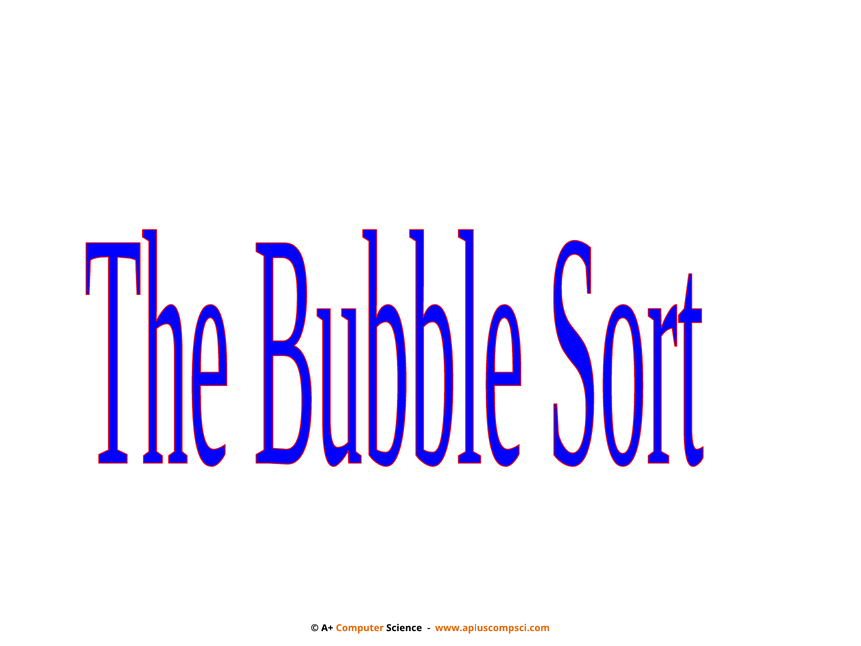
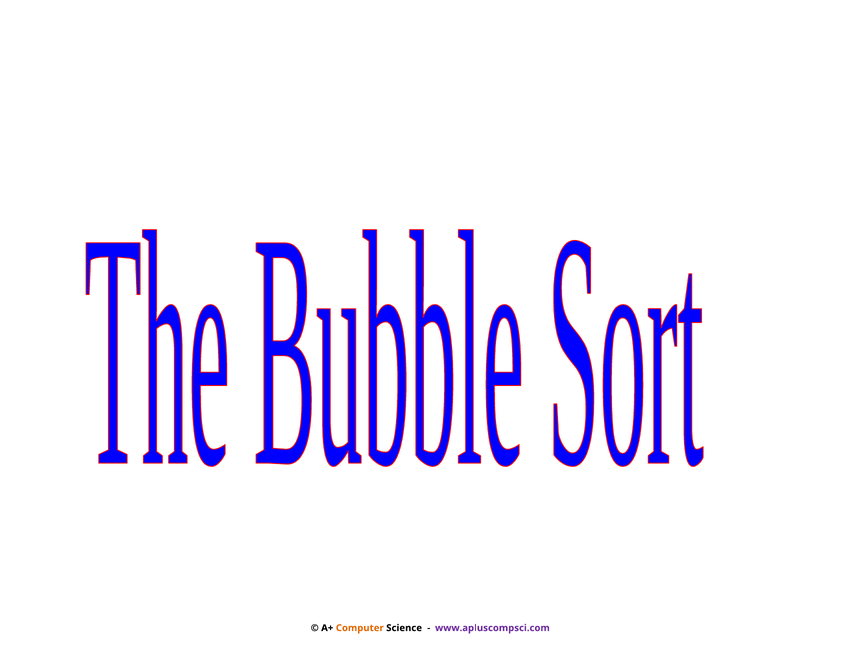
www.apluscompsci.com colour: orange -> purple
